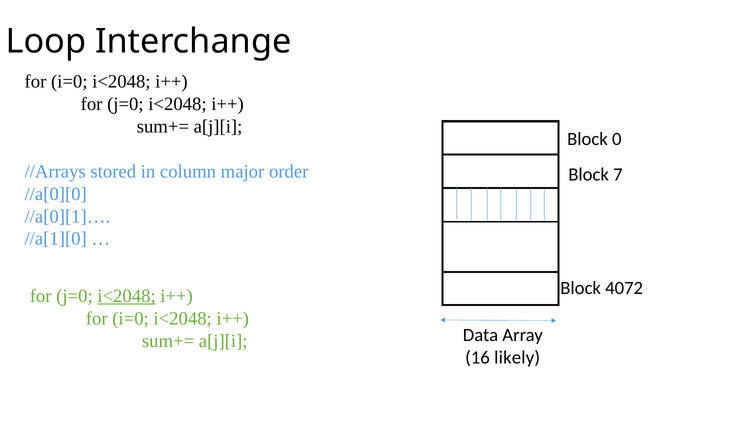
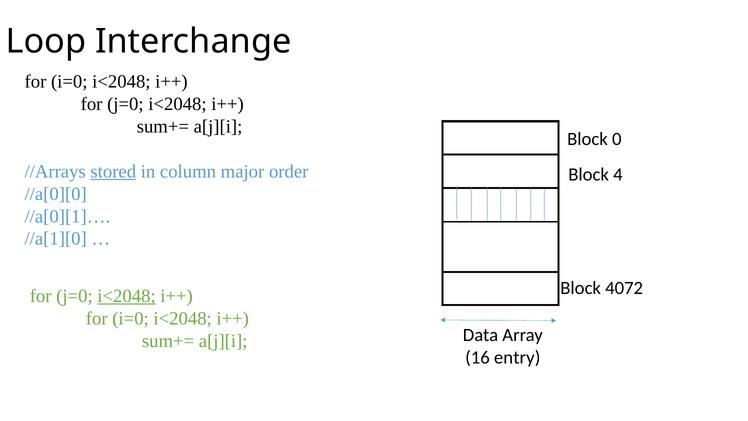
stored underline: none -> present
7: 7 -> 4
likely: likely -> entry
